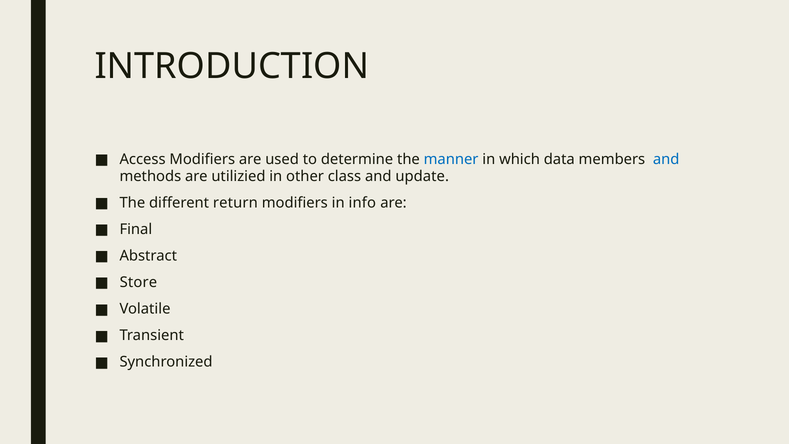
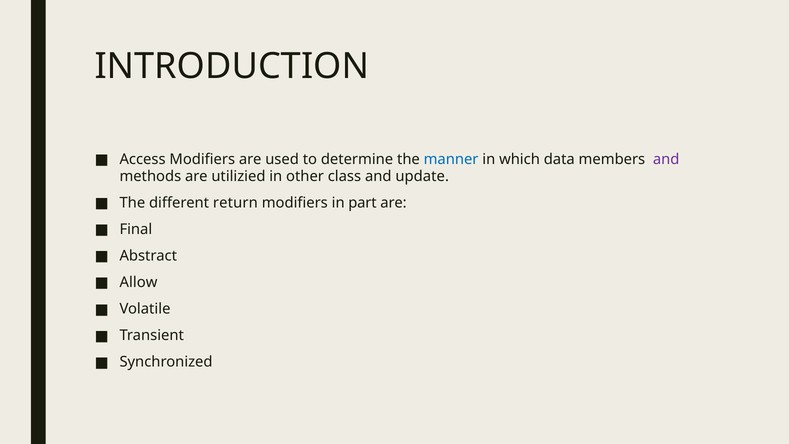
and at (666, 159) colour: blue -> purple
info: info -> part
Store: Store -> Allow
